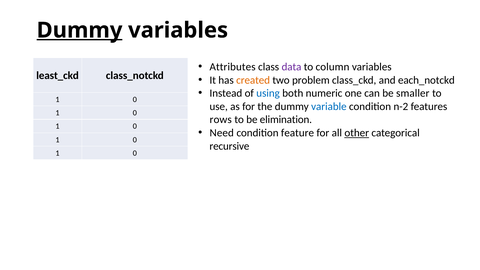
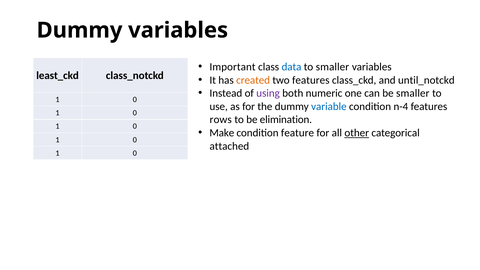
Dummy at (80, 30) underline: present -> none
Attributes: Attributes -> Important
data colour: purple -> blue
to column: column -> smaller
two problem: problem -> features
each_notckd: each_notckd -> until_notckd
using colour: blue -> purple
n-2: n-2 -> n-4
Need: Need -> Make
recursive: recursive -> attached
